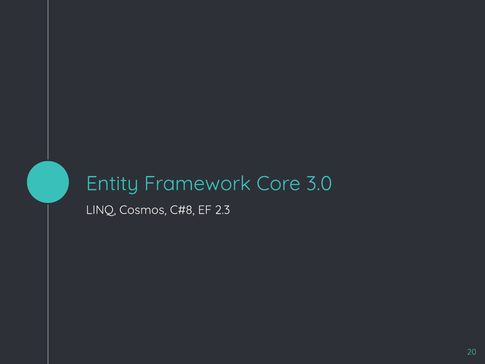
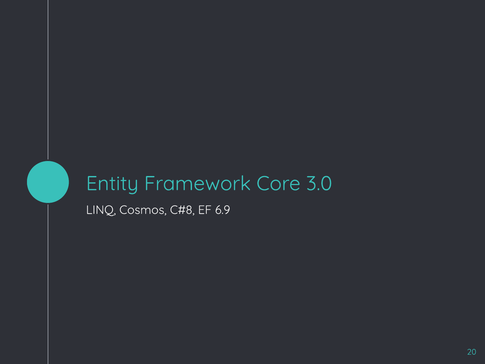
2.3: 2.3 -> 6.9
